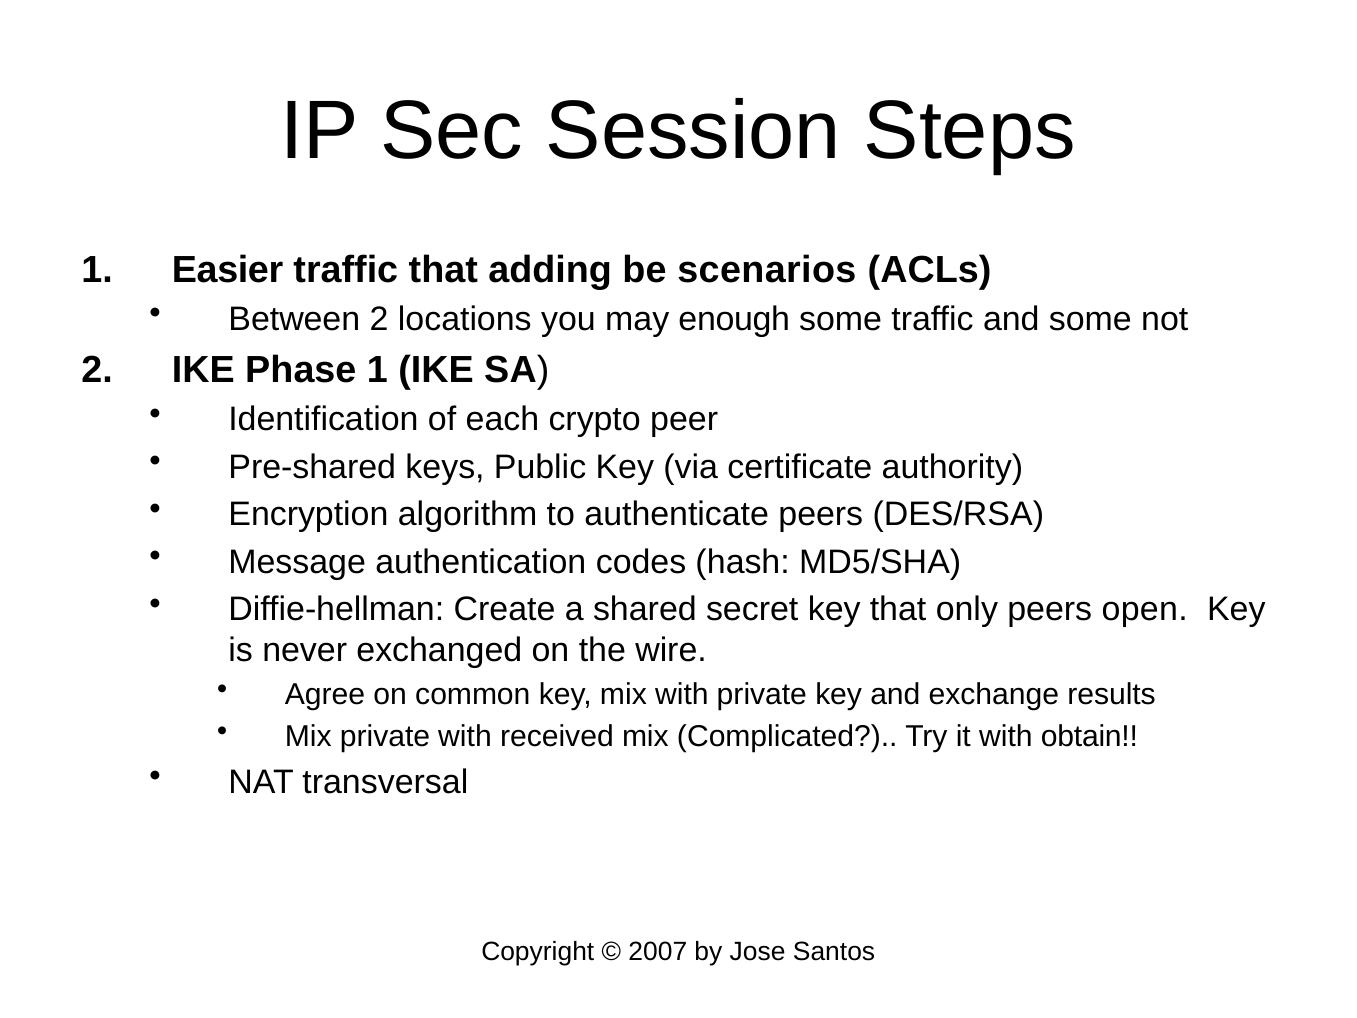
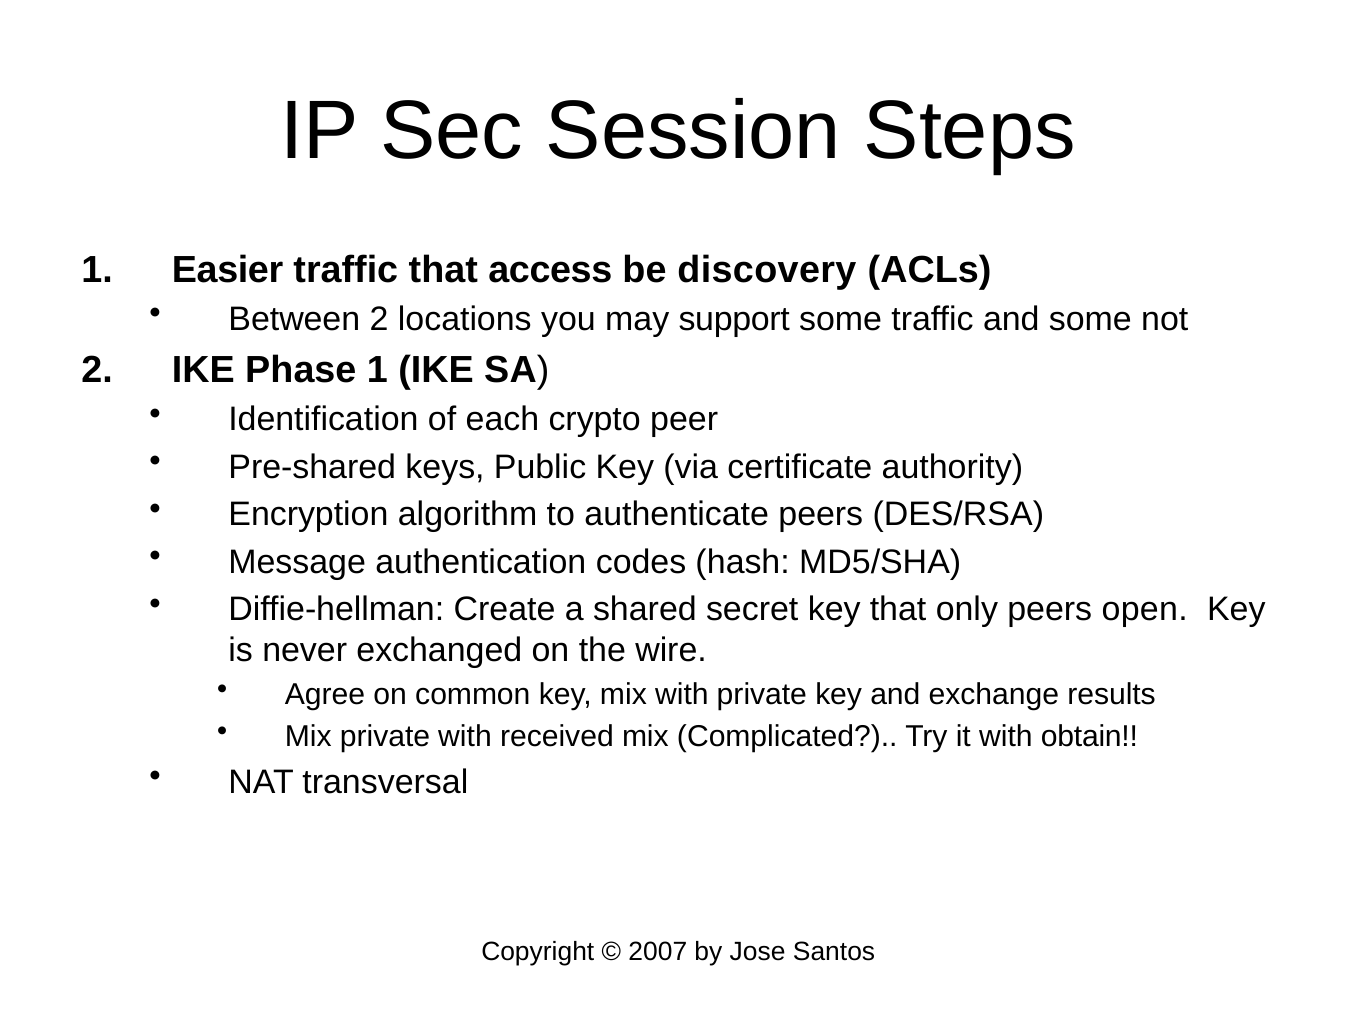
adding: adding -> access
scenarios: scenarios -> discovery
enough: enough -> support
